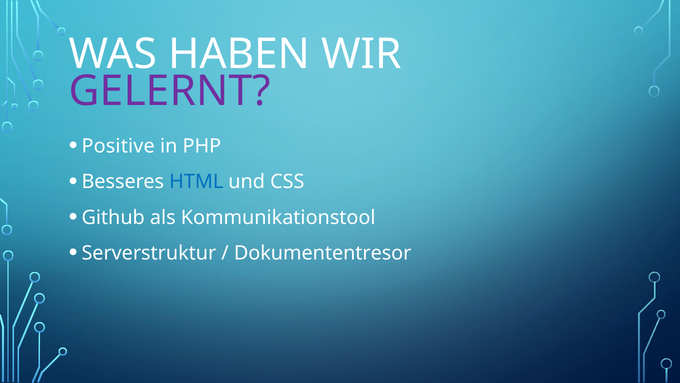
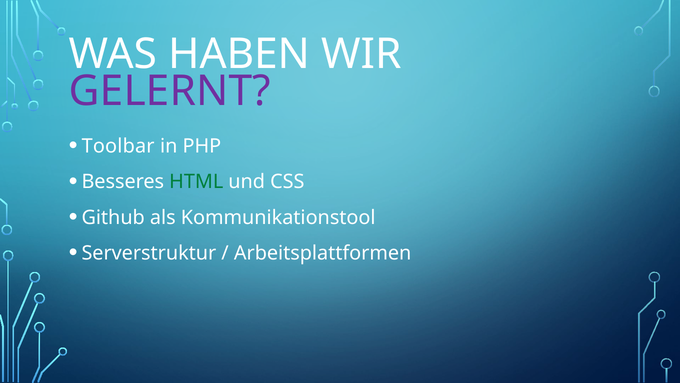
Positive: Positive -> Toolbar
HTML colour: blue -> green
Dokumententresor: Dokumententresor -> Arbeitsplattformen
